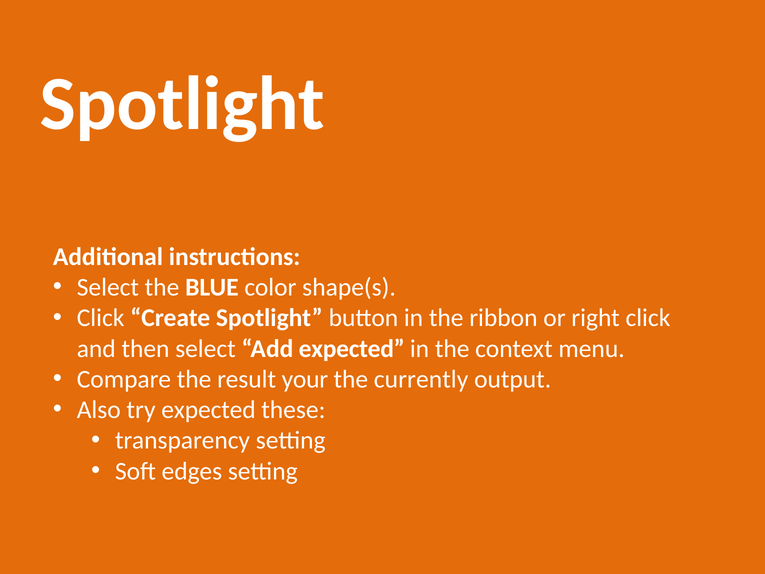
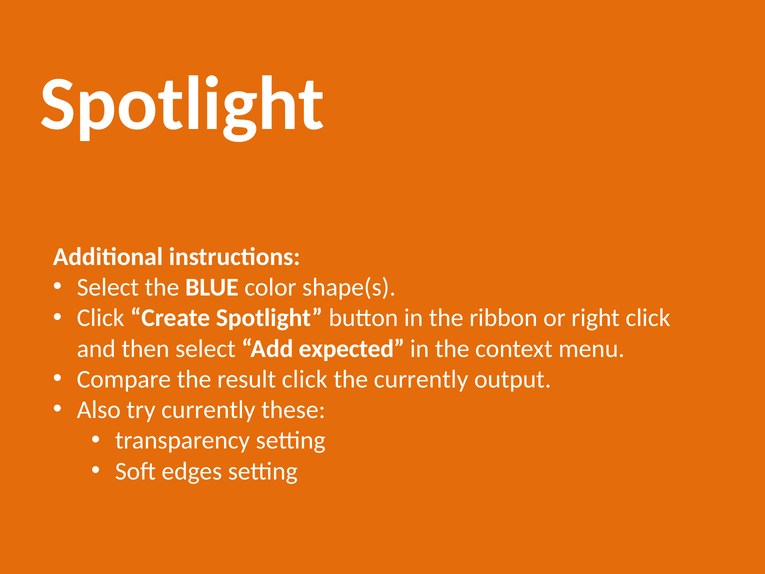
result your: your -> click
try expected: expected -> currently
